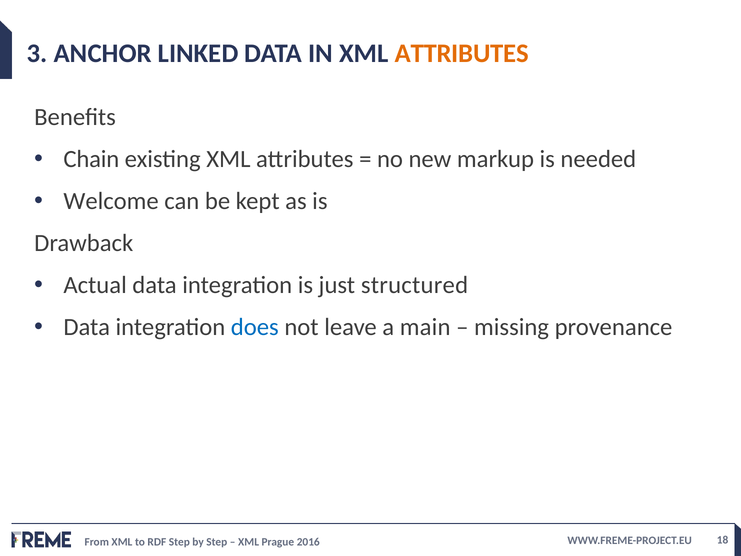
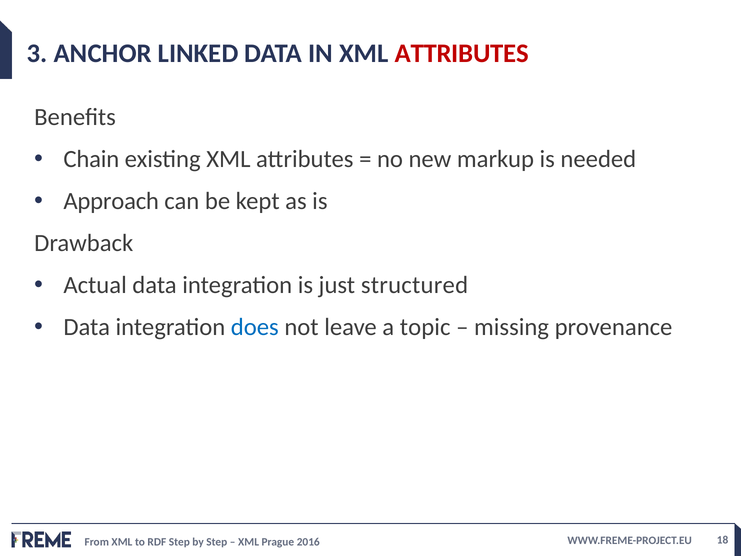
ATTRIBUTES at (462, 54) colour: orange -> red
Welcome: Welcome -> Approach
main: main -> topic
